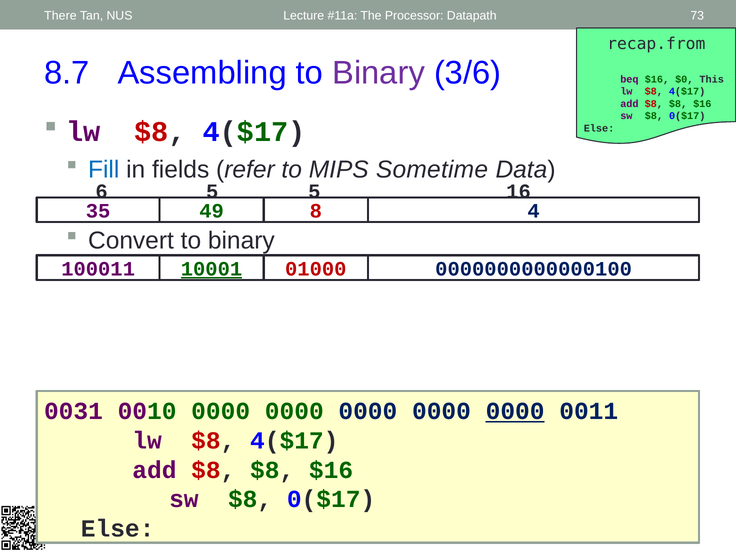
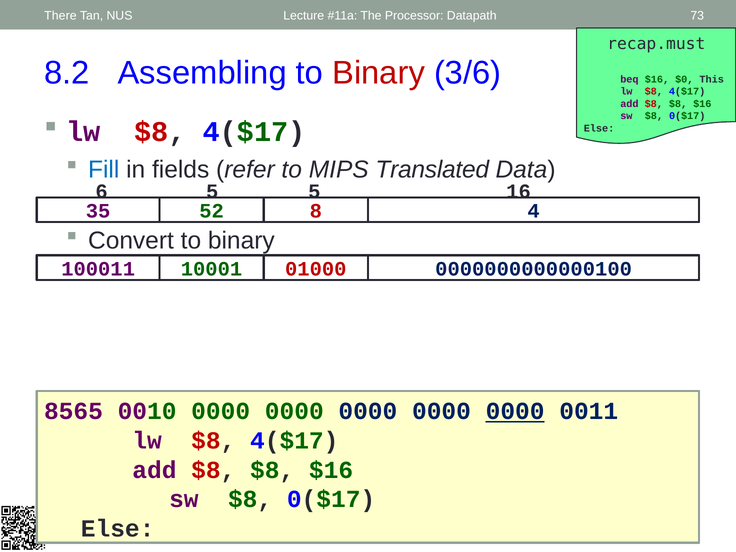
recap.from: recap.from -> recap.must
8.7: 8.7 -> 8.2
Binary at (379, 73) colour: purple -> red
Sometime: Sometime -> Translated
49: 49 -> 52
10001 underline: present -> none
0031: 0031 -> 8565
